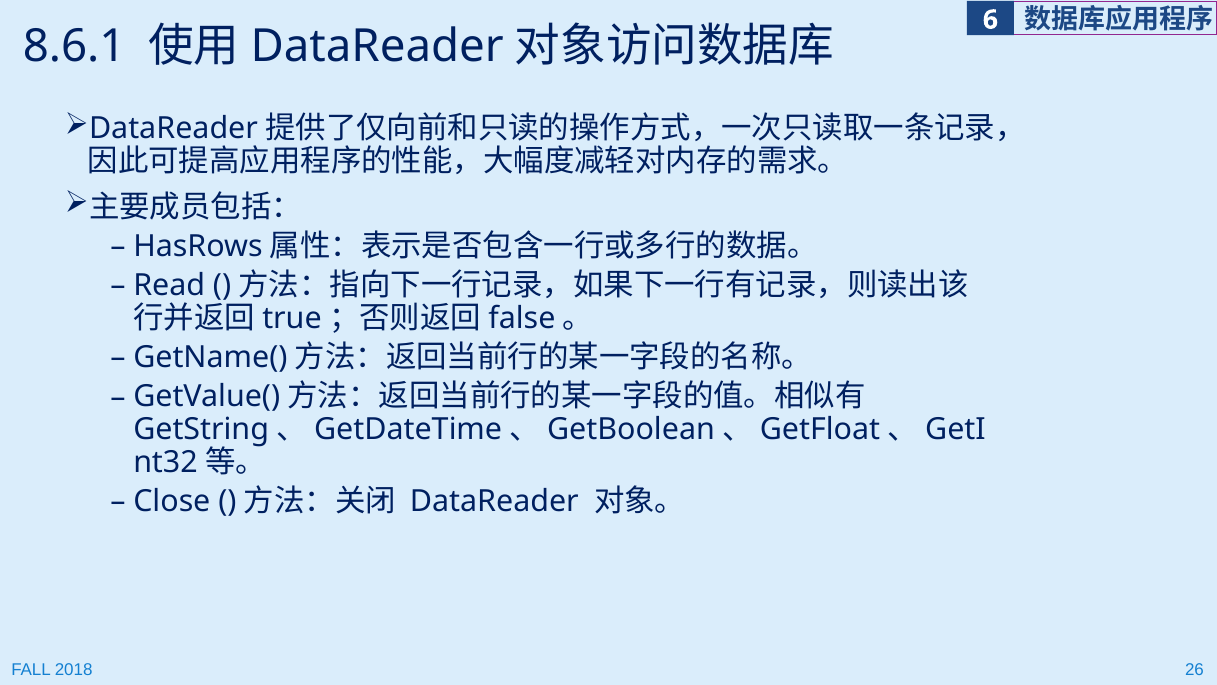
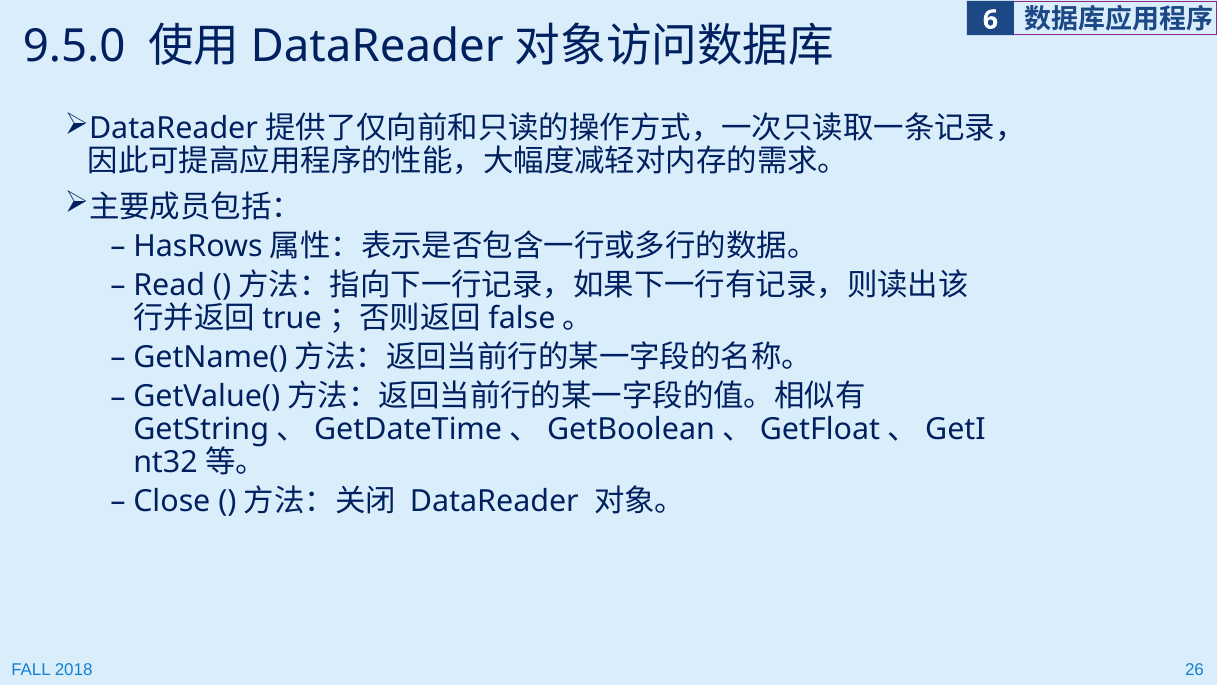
8.6.1: 8.6.1 -> 9.5.0
